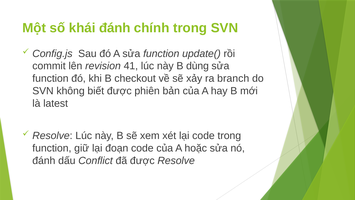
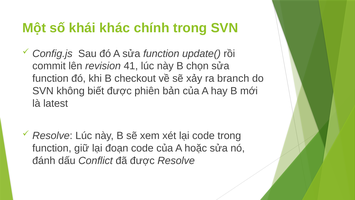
khái đánh: đánh -> khác
dùng: dùng -> chọn
